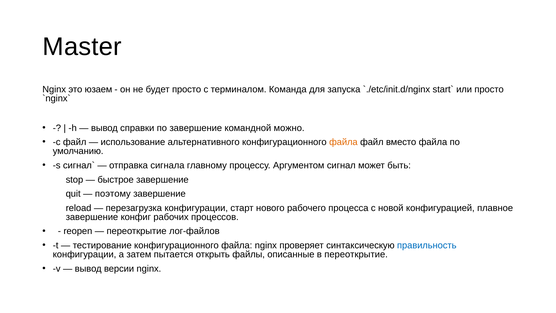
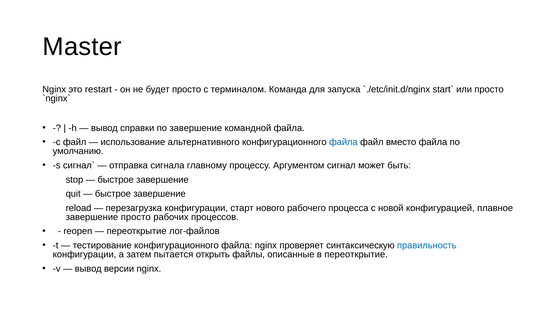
юзаем: юзаем -> restart
командной можно: можно -> файла
файла at (343, 142) colour: orange -> blue
поэтому at (113, 194): поэтому -> быстрое
завершение конфиг: конфиг -> просто
